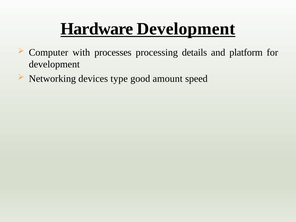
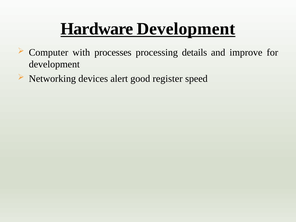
platform: platform -> improve
type: type -> alert
amount: amount -> register
